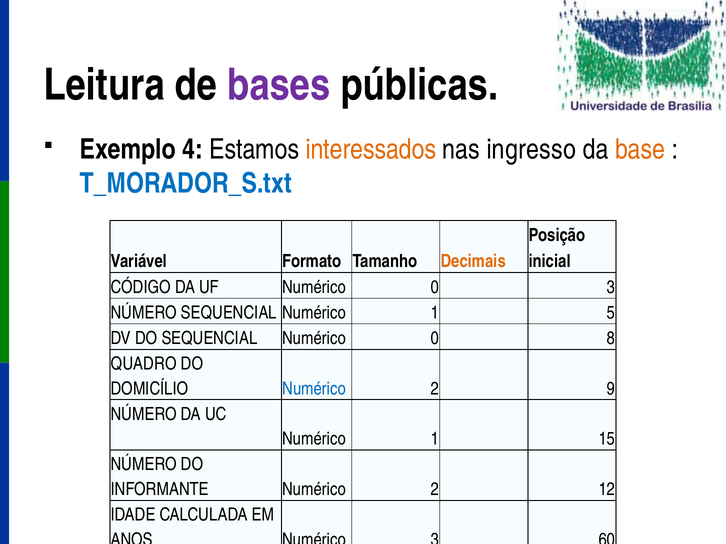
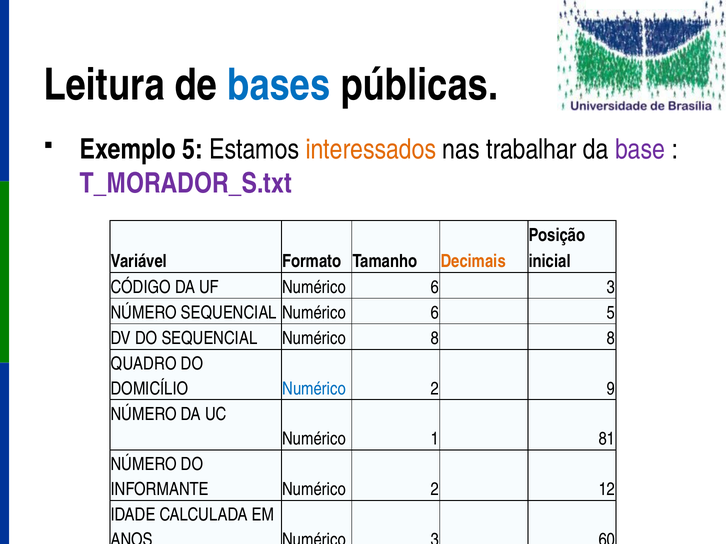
bases colour: purple -> blue
Exemplo 4: 4 -> 5
ingresso: ingresso -> trabalhar
base colour: orange -> purple
T_MORADOR_S.txt colour: blue -> purple
UF Numérico 0: 0 -> 6
SEQUENCIAL Numérico 1: 1 -> 6
SEQUENCIAL Numérico 0: 0 -> 8
15: 15 -> 81
